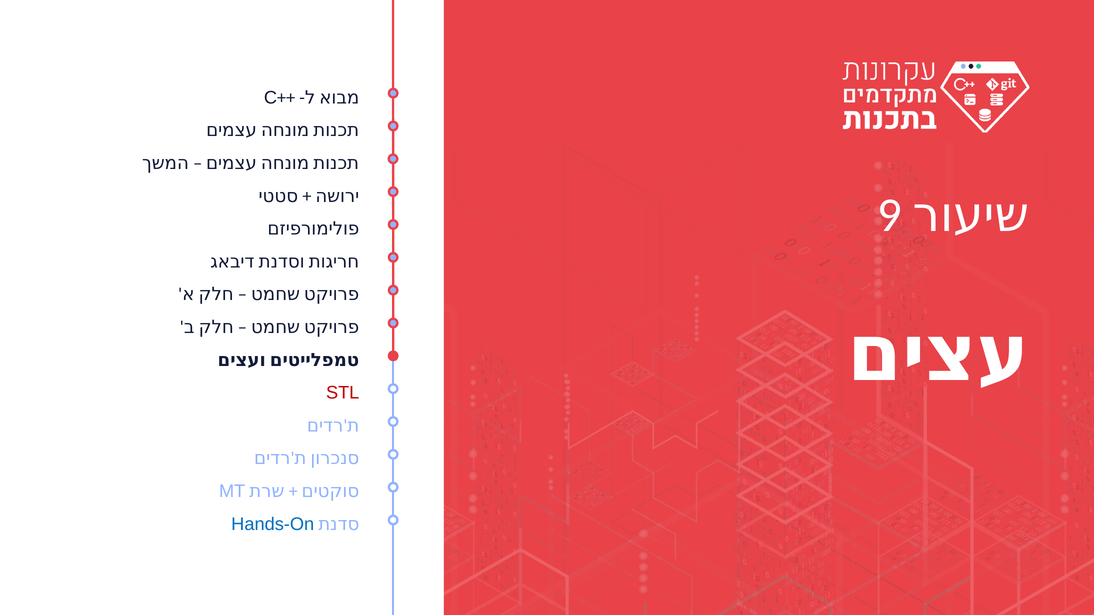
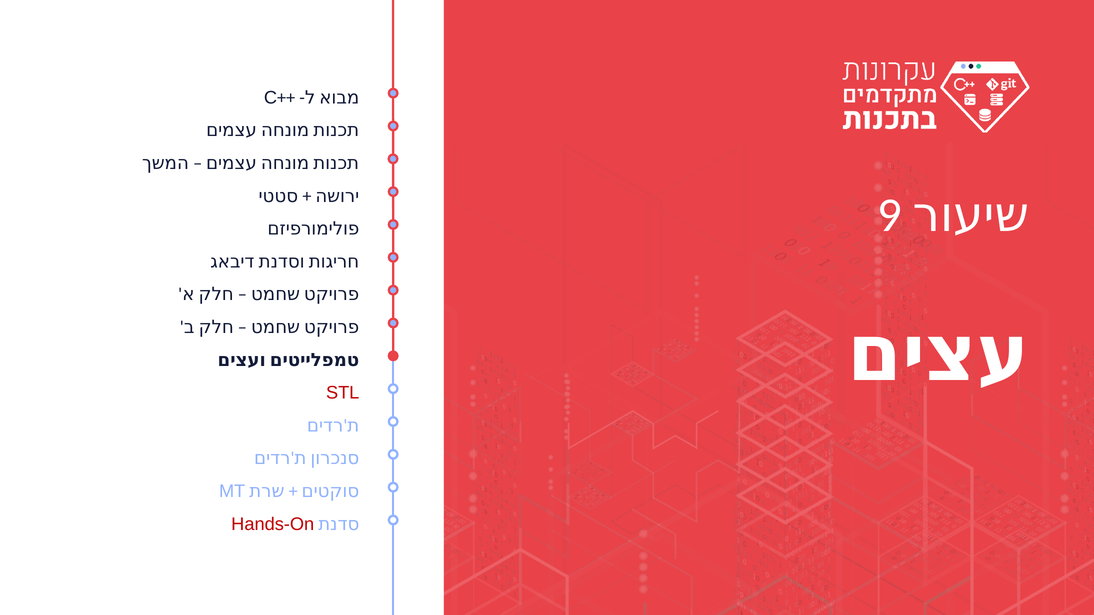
Hands-On colour: blue -> red
